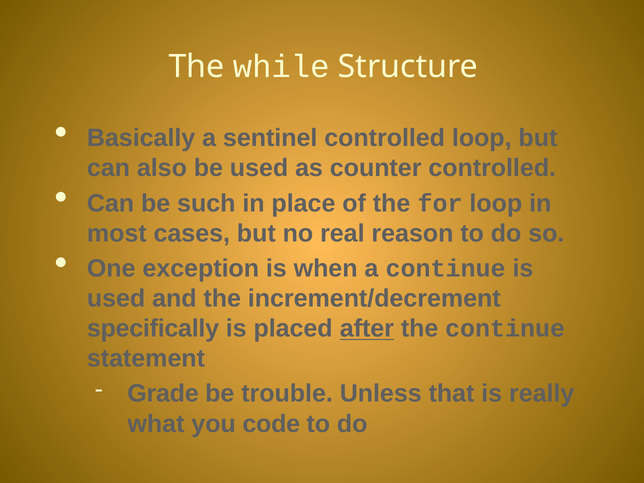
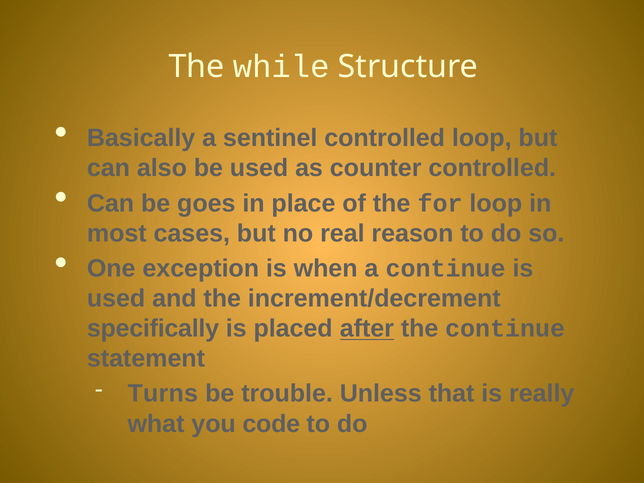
such: such -> goes
Grade: Grade -> Turns
